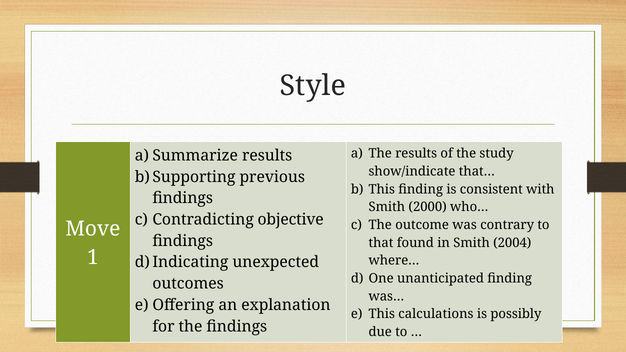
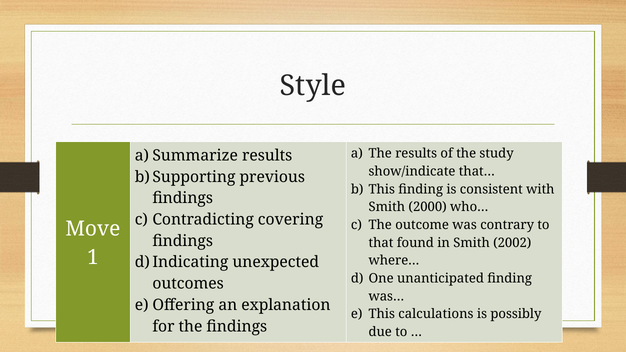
objective: objective -> covering
2004: 2004 -> 2002
